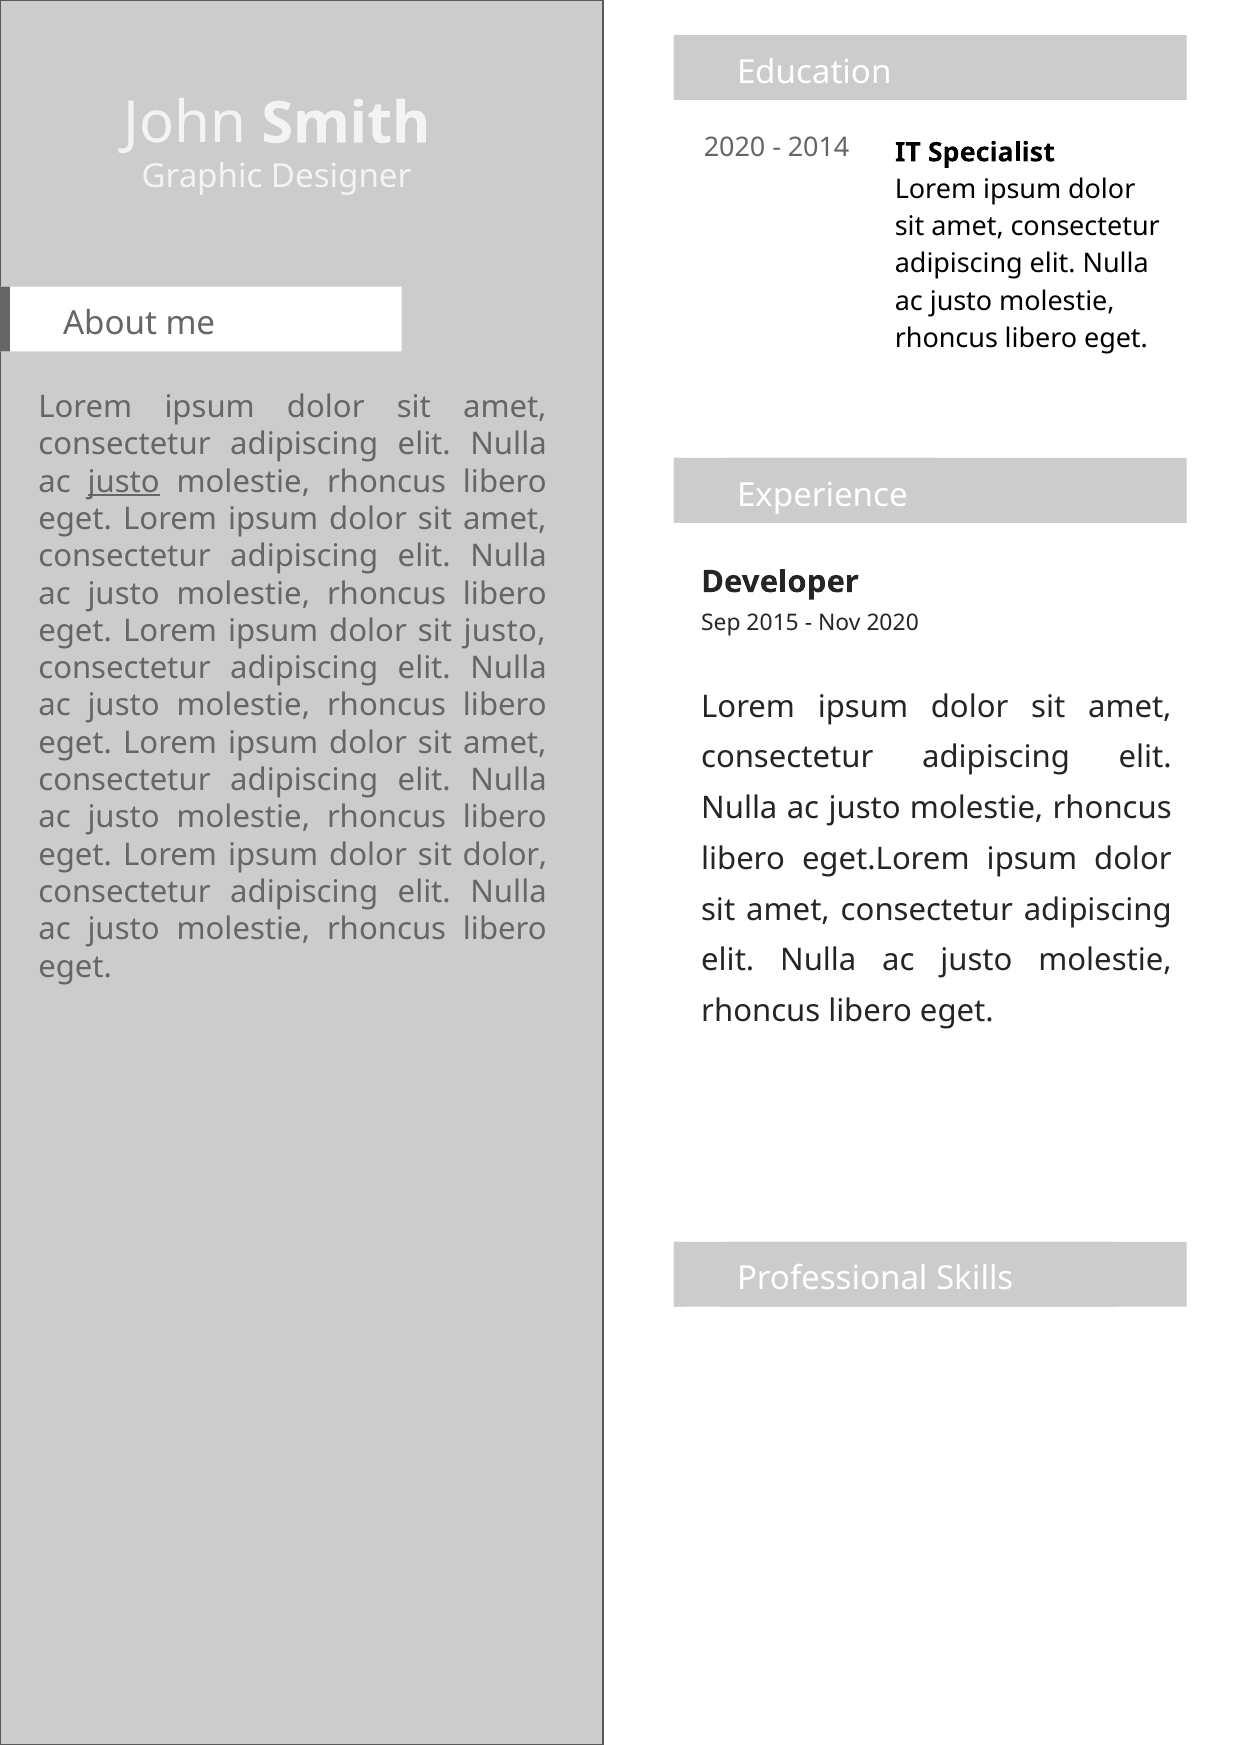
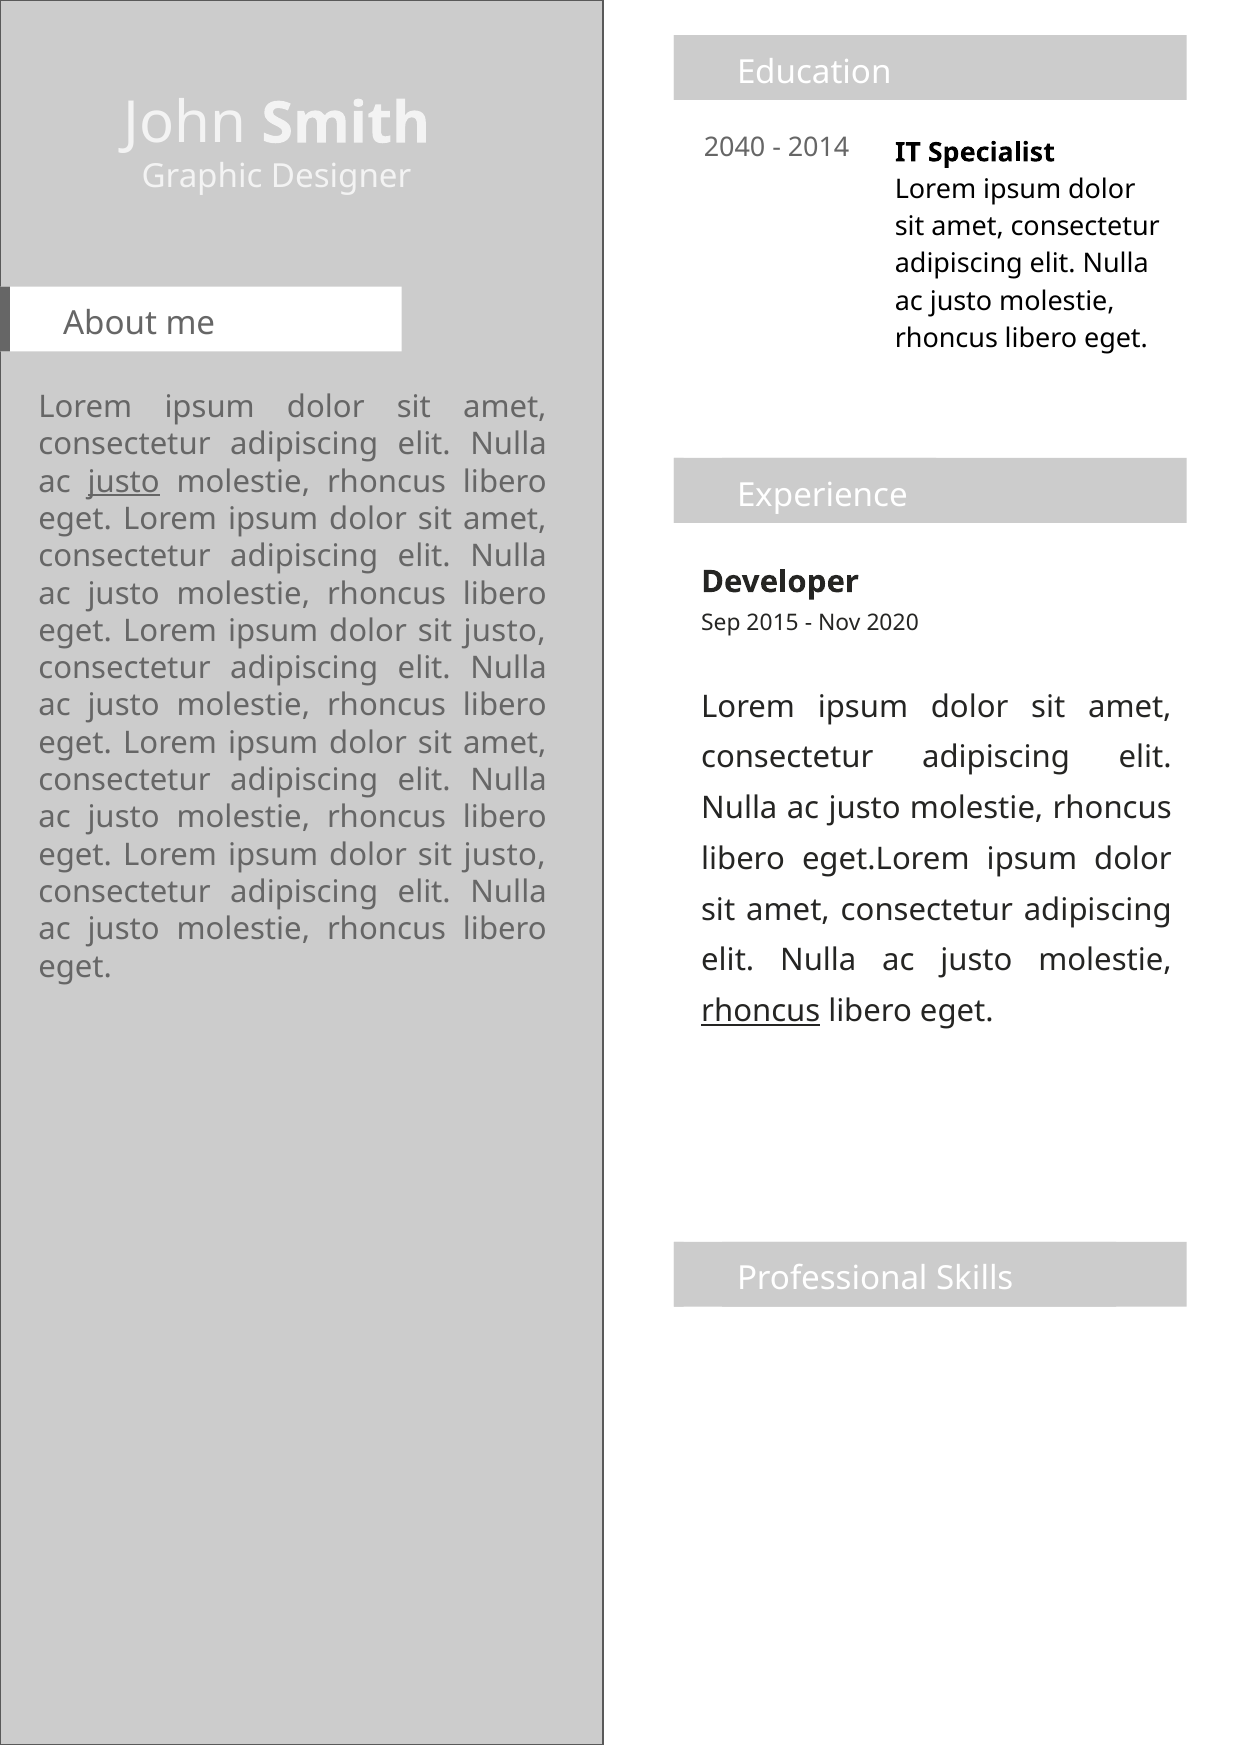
2020 at (735, 148): 2020 -> 2040
dolor at (505, 855): dolor -> justo
rhoncus at (761, 1012) underline: none -> present
